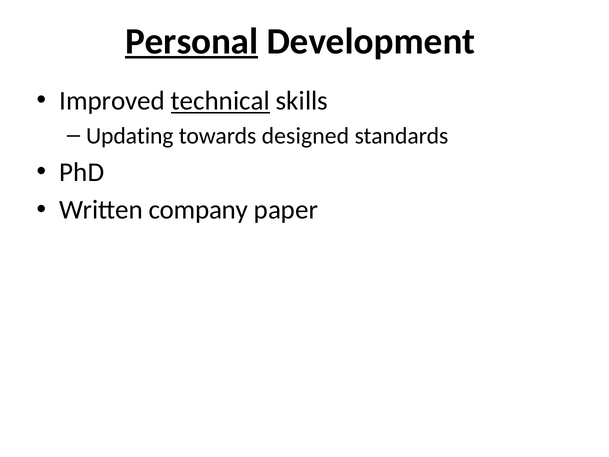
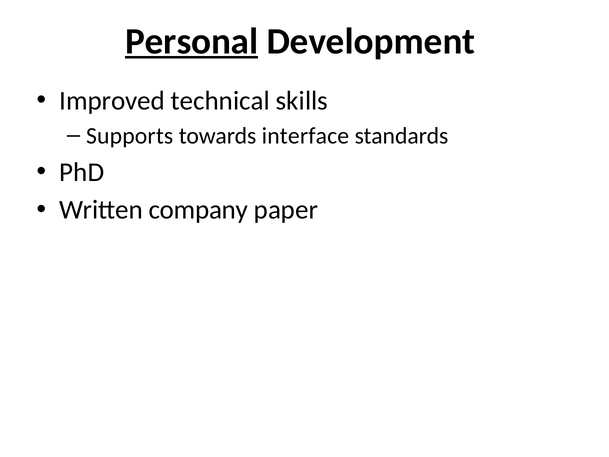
technical underline: present -> none
Updating: Updating -> Supports
designed: designed -> interface
